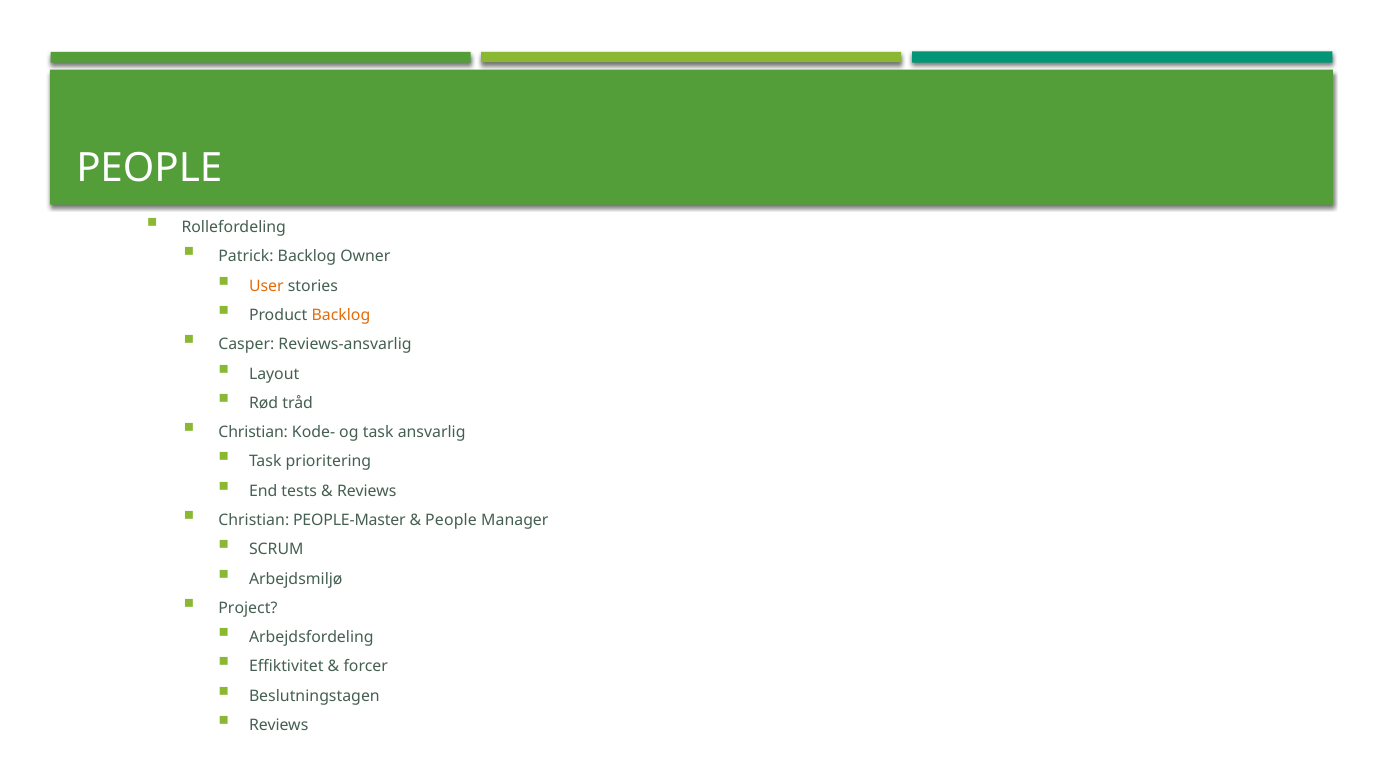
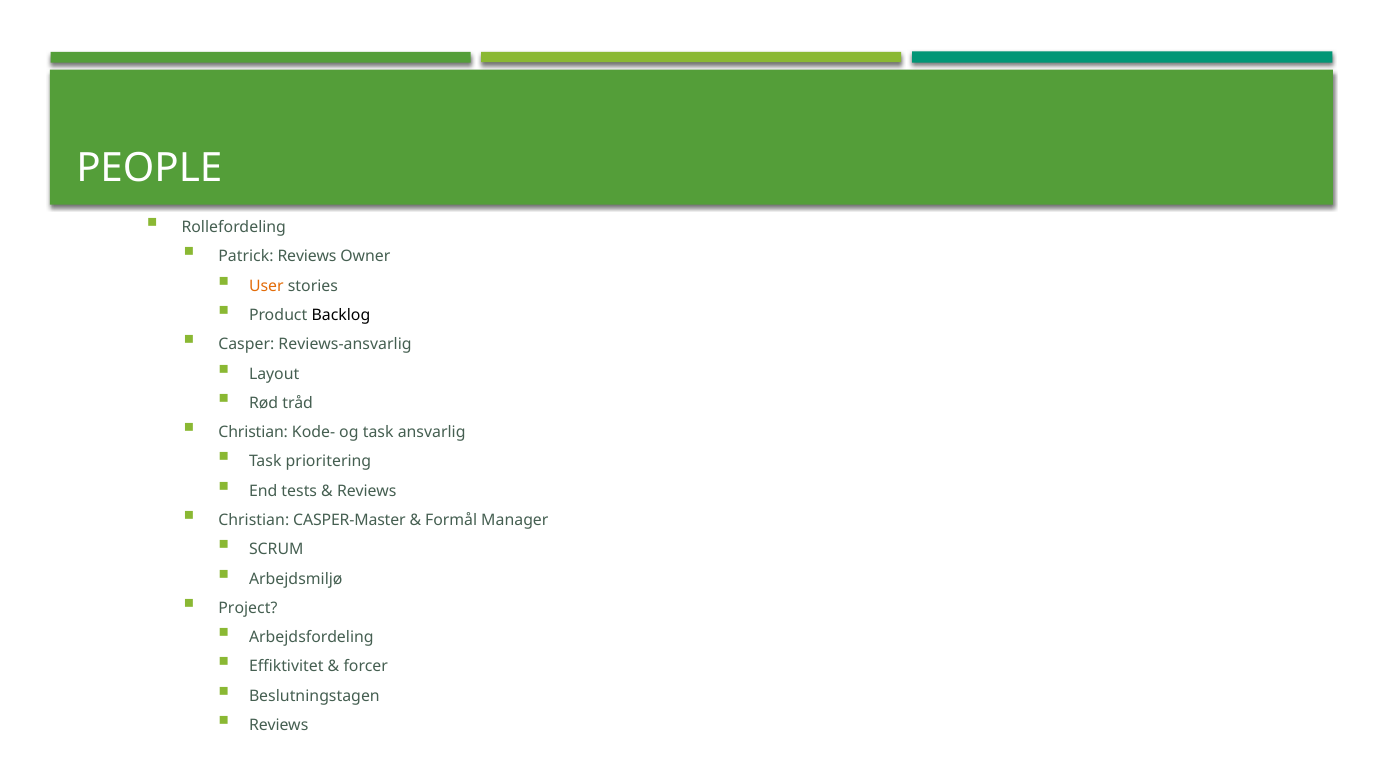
Patrick Backlog: Backlog -> Reviews
Backlog at (341, 315) colour: orange -> black
PEOPLE-Master: PEOPLE-Master -> CASPER-Master
People at (451, 520): People -> Formål
